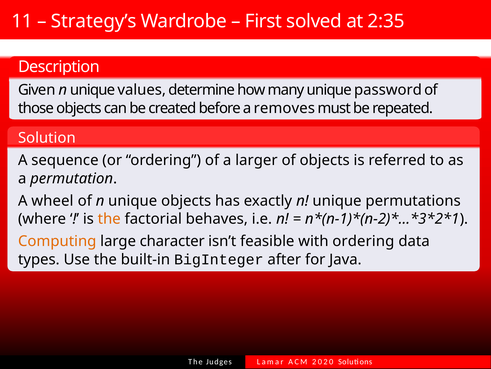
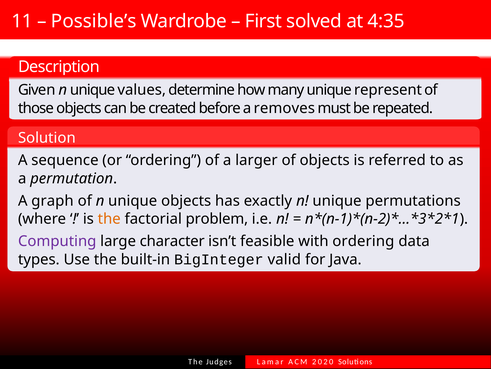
Strategy’s: Strategy’s -> Possible’s
2:35: 2:35 -> 4:35
password: password -> represent
wheel: wheel -> graph
behaves: behaves -> problem
Computing colour: orange -> purple
after: after -> valid
